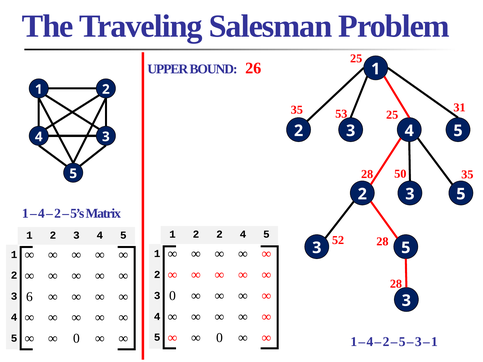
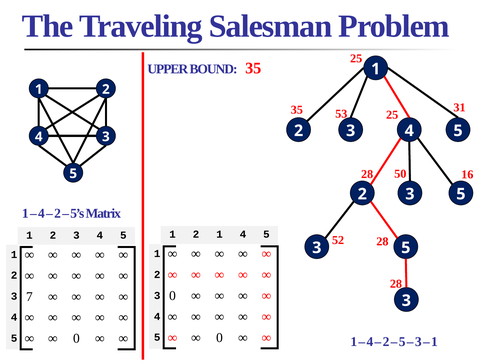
BOUND 26: 26 -> 35
50 35: 35 -> 16
2 2: 2 -> 1
6: 6 -> 7
